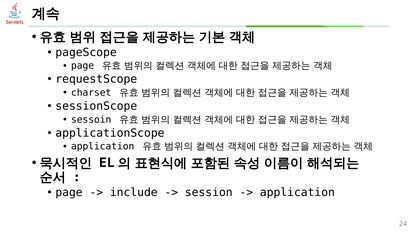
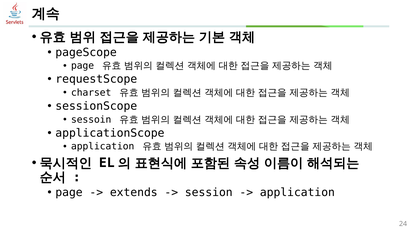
include: include -> extends
